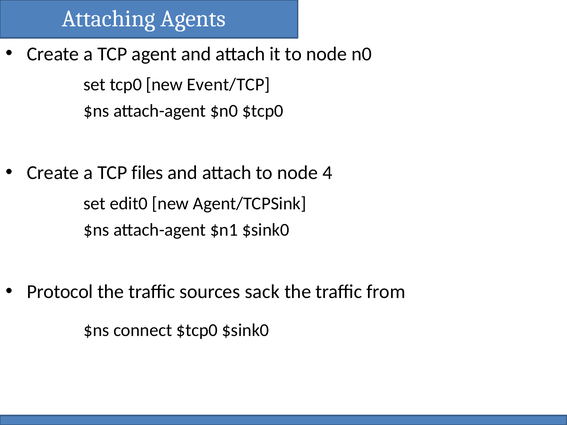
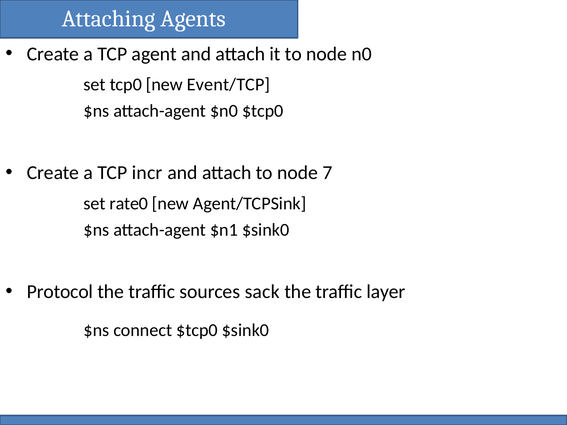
files: files -> incr
4: 4 -> 7
edit0: edit0 -> rate0
from: from -> layer
